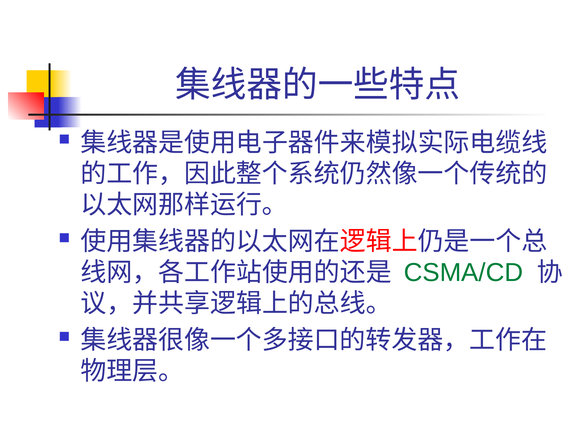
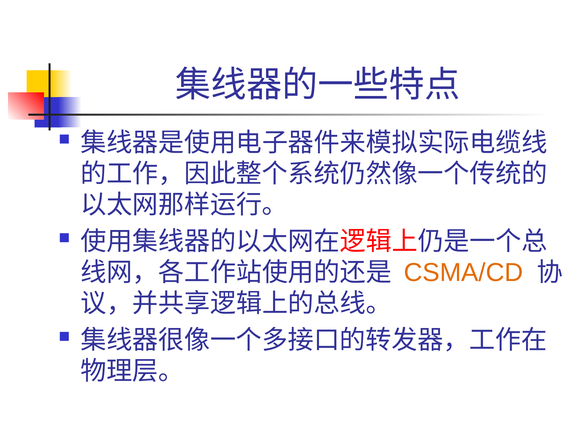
CSMA/CD colour: green -> orange
